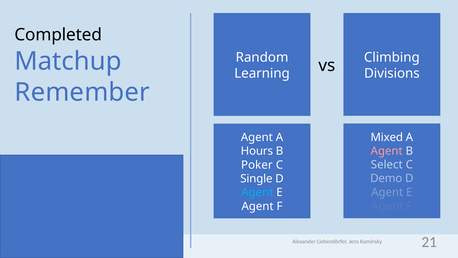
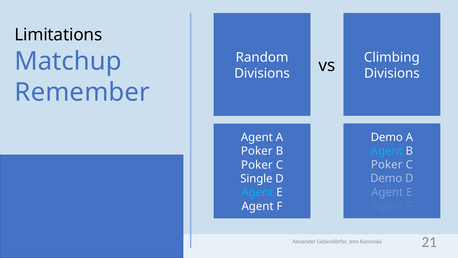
Completed: Completed -> Limitations
Learning at (262, 73): Learning -> Divisions
Mixed at (387, 137): Mixed -> Demo
Agent at (387, 151) colour: pink -> light blue
Hours at (257, 151): Hours -> Poker
Select at (387, 165): Select -> Poker
